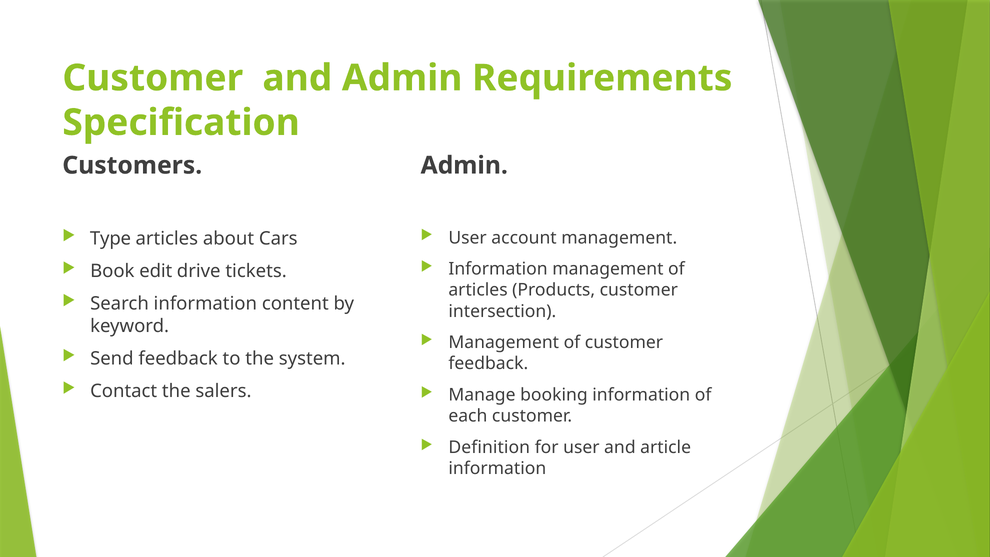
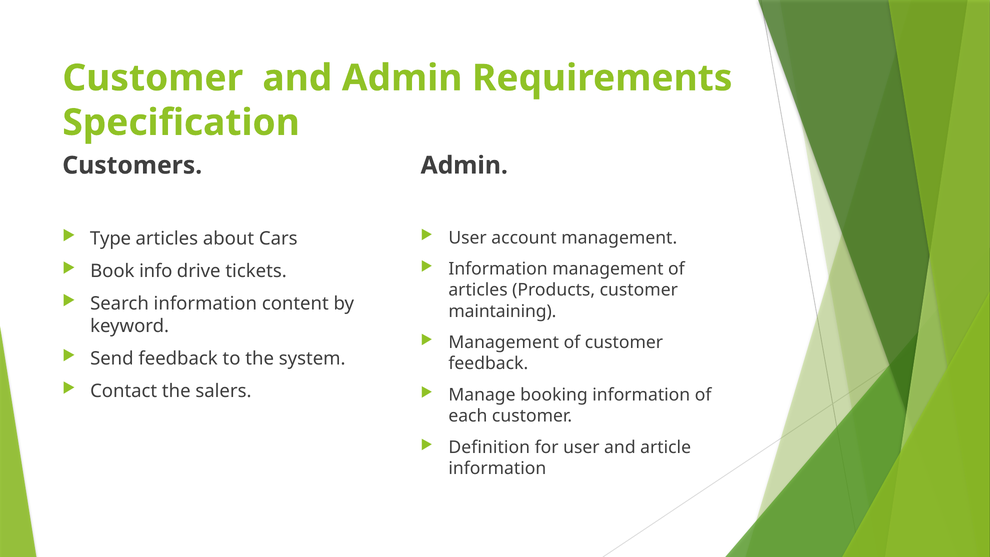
edit: edit -> info
intersection: intersection -> maintaining
